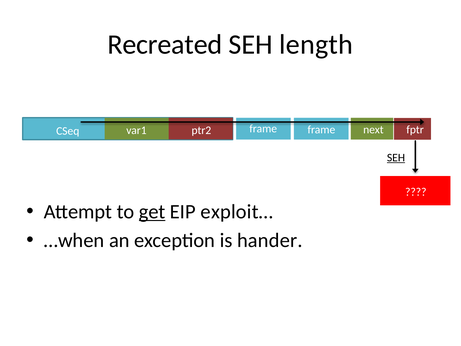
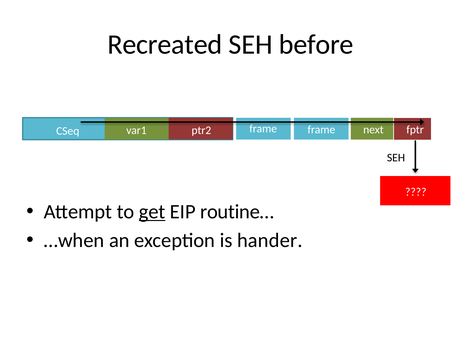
length: length -> before
SEH at (396, 158) underline: present -> none
exploit…: exploit… -> routine…
